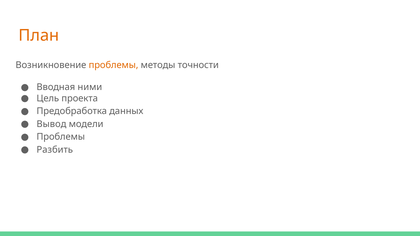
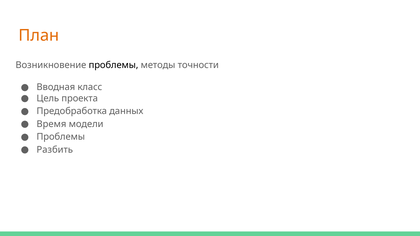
проблемы at (114, 65) colour: orange -> black
ними: ними -> класс
Вывод: Вывод -> Время
